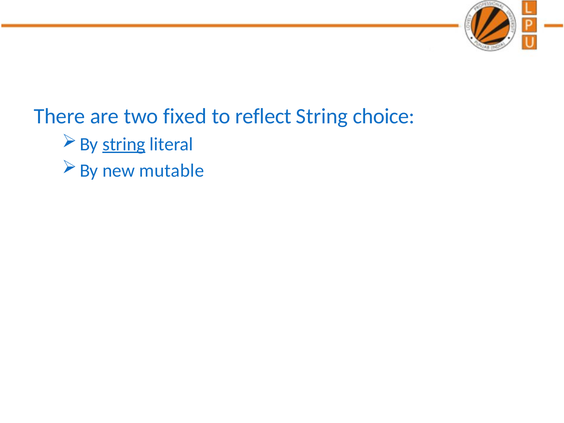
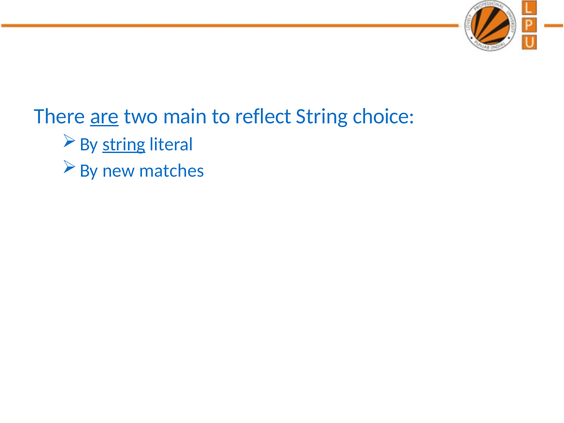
are underline: none -> present
fixed: fixed -> main
mutable: mutable -> matches
